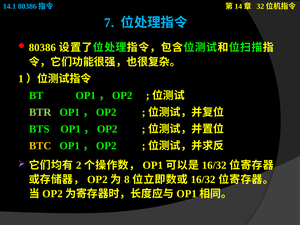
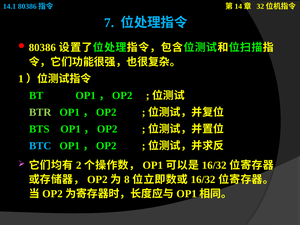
BTC colour: yellow -> light blue
